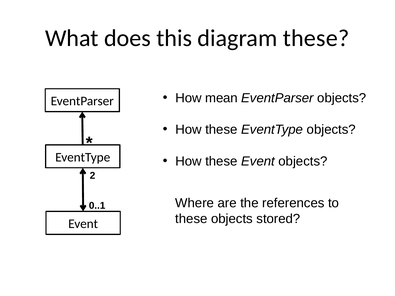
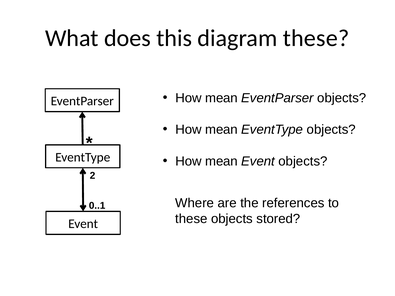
these at (221, 130): these -> mean
these at (221, 161): these -> mean
